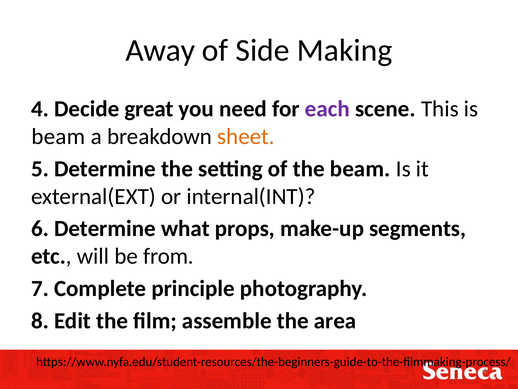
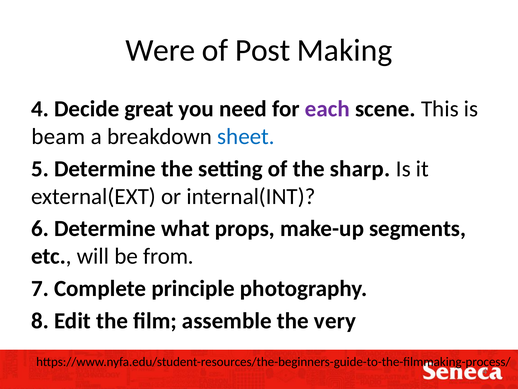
Away: Away -> Were
Side: Side -> Post
sheet colour: orange -> blue
the beam: beam -> sharp
area: area -> very
